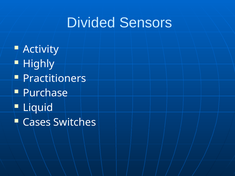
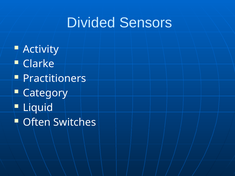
Highly: Highly -> Clarke
Purchase: Purchase -> Category
Cases: Cases -> Often
